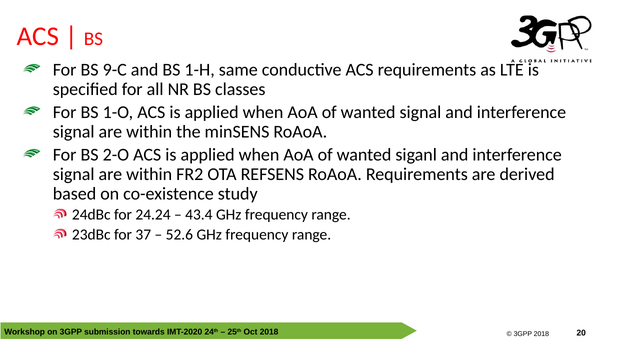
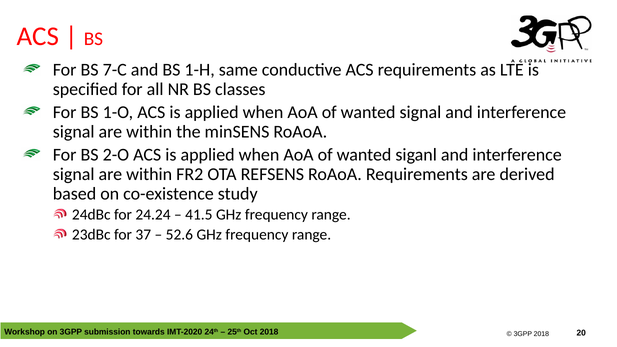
9-C: 9-C -> 7-C
43.4: 43.4 -> 41.5
